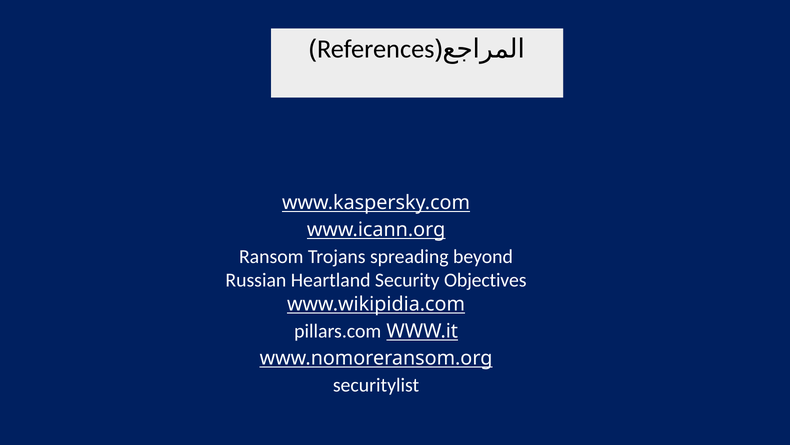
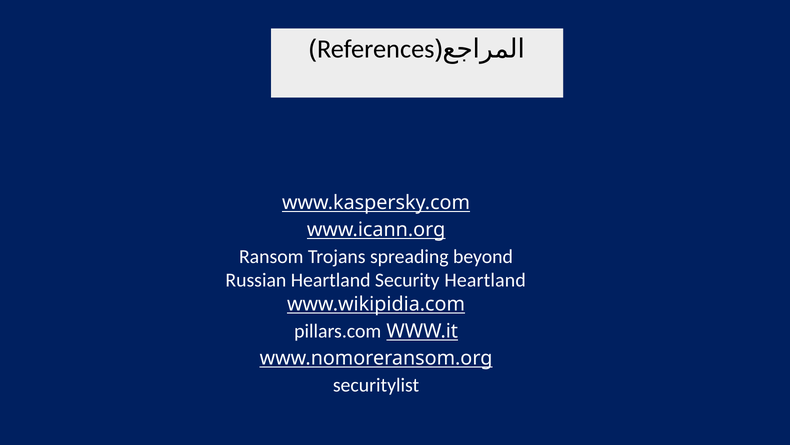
Security Objectives: Objectives -> Heartland
